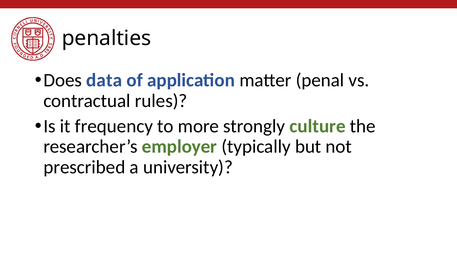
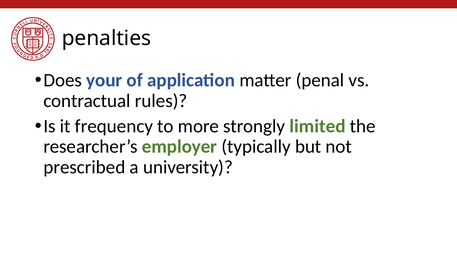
data: data -> your
culture: culture -> limited
